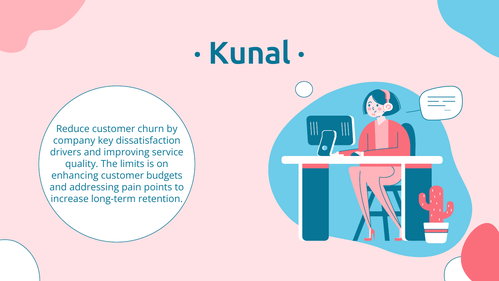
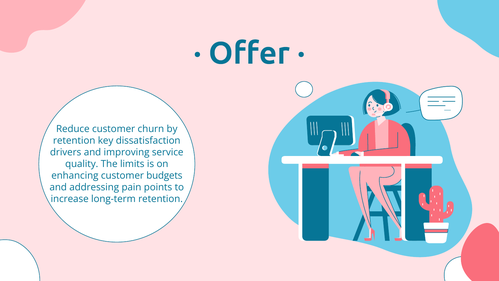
Kunal: Kunal -> Offer
company at (74, 141): company -> retention
